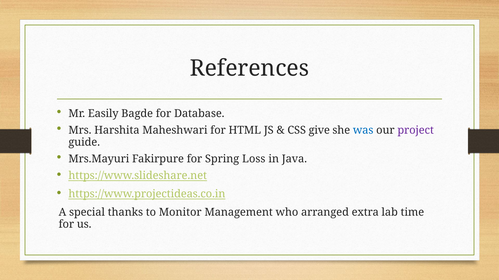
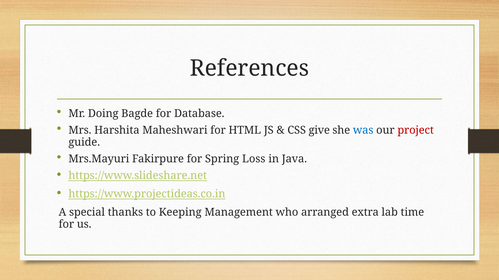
Easily: Easily -> Doing
project colour: purple -> red
Monitor: Monitor -> Keeping
